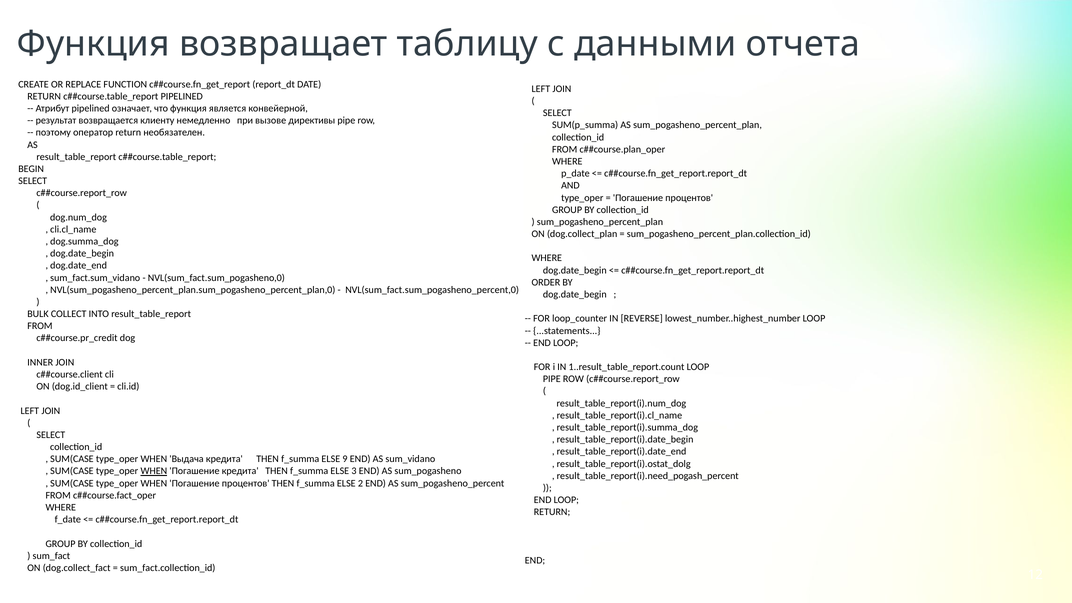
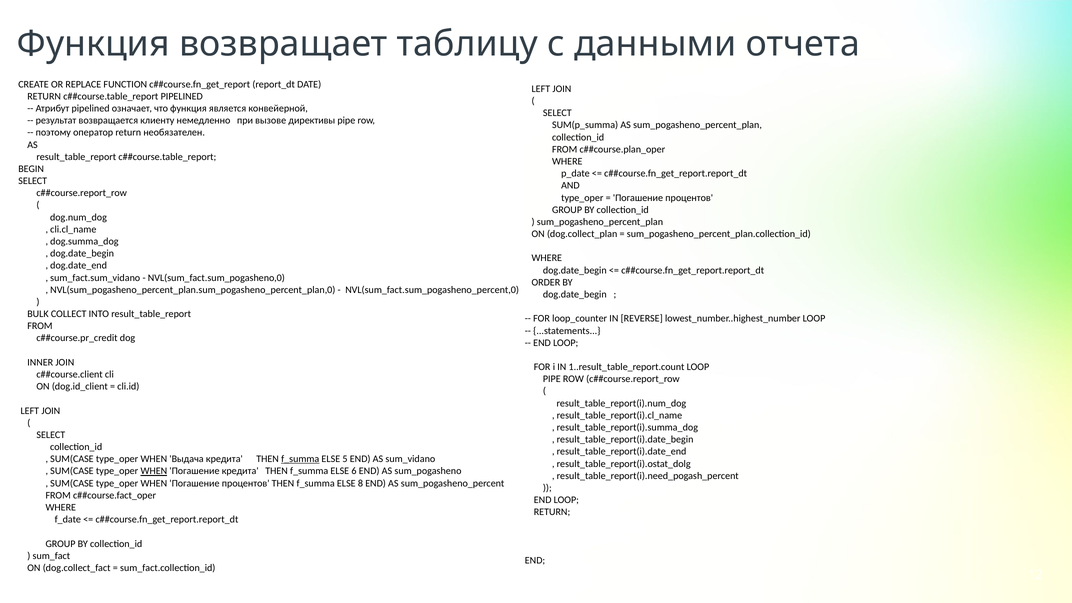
f_summa at (300, 459) underline: none -> present
9: 9 -> 5
3: 3 -> 6
2: 2 -> 8
